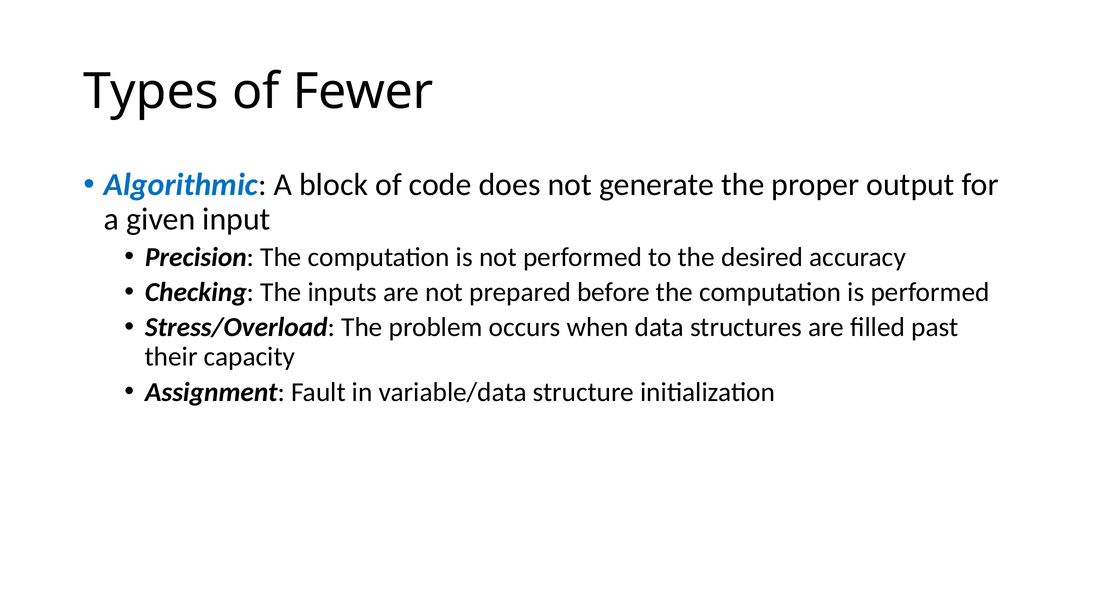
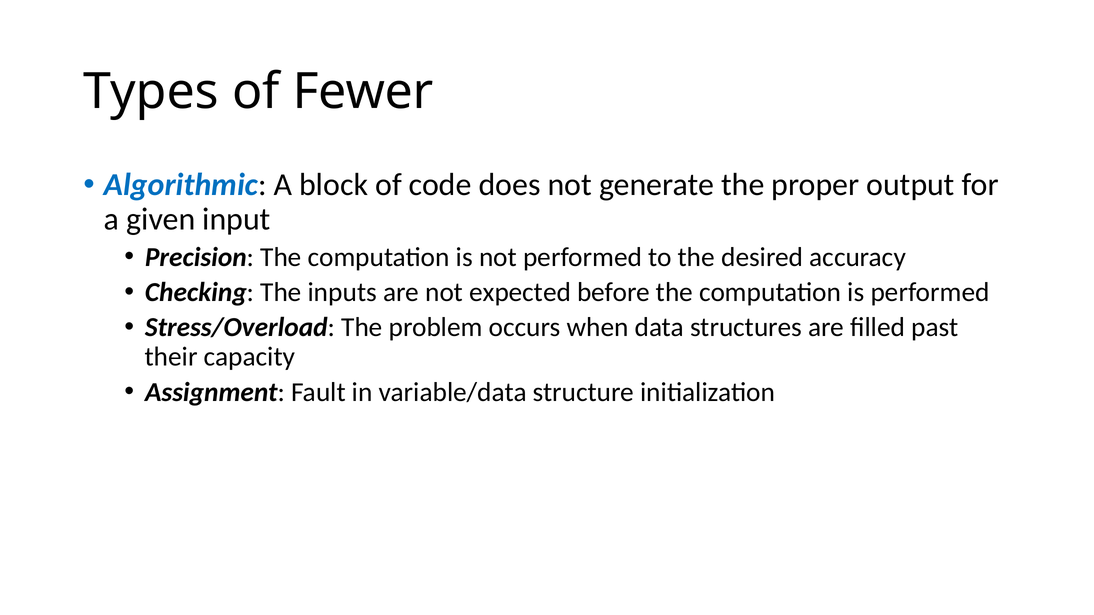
prepared: prepared -> expected
